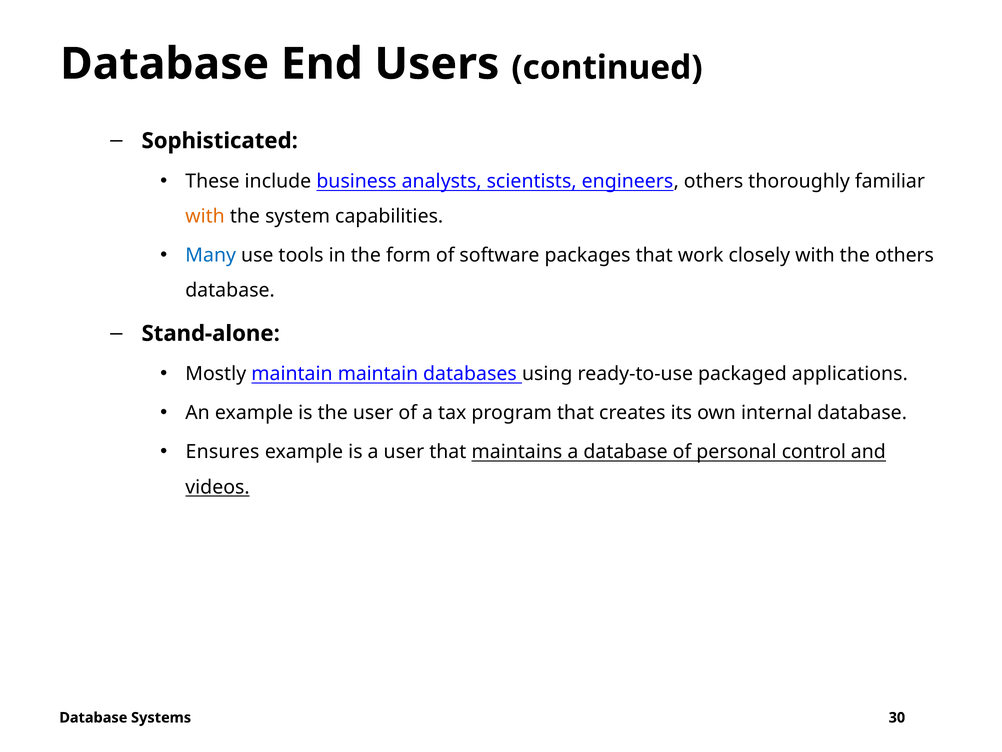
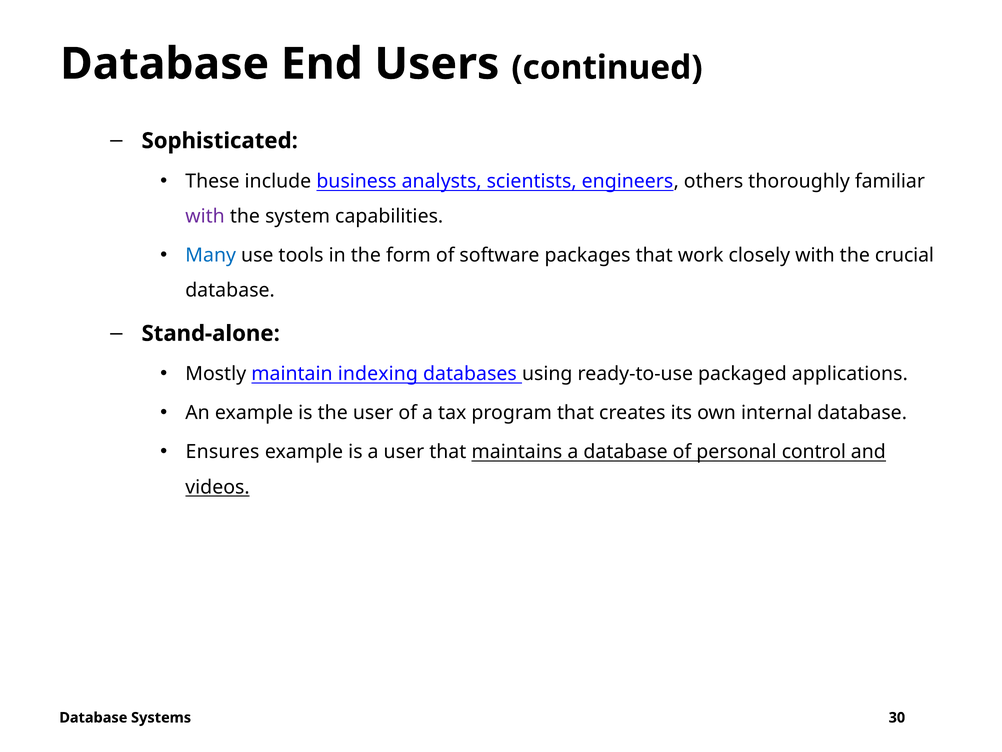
with at (205, 216) colour: orange -> purple
the others: others -> crucial
maintain maintain: maintain -> indexing
